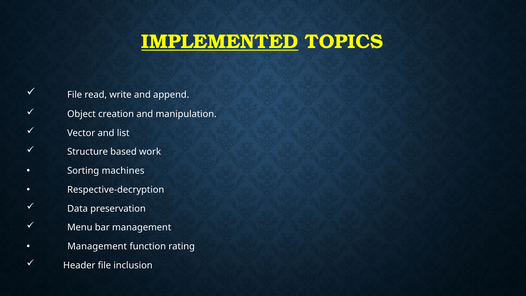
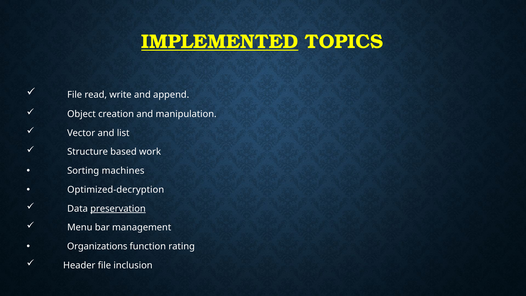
Respective-decryption: Respective-decryption -> Optimized-decryption
preservation underline: none -> present
Management at (97, 246): Management -> Organizations
